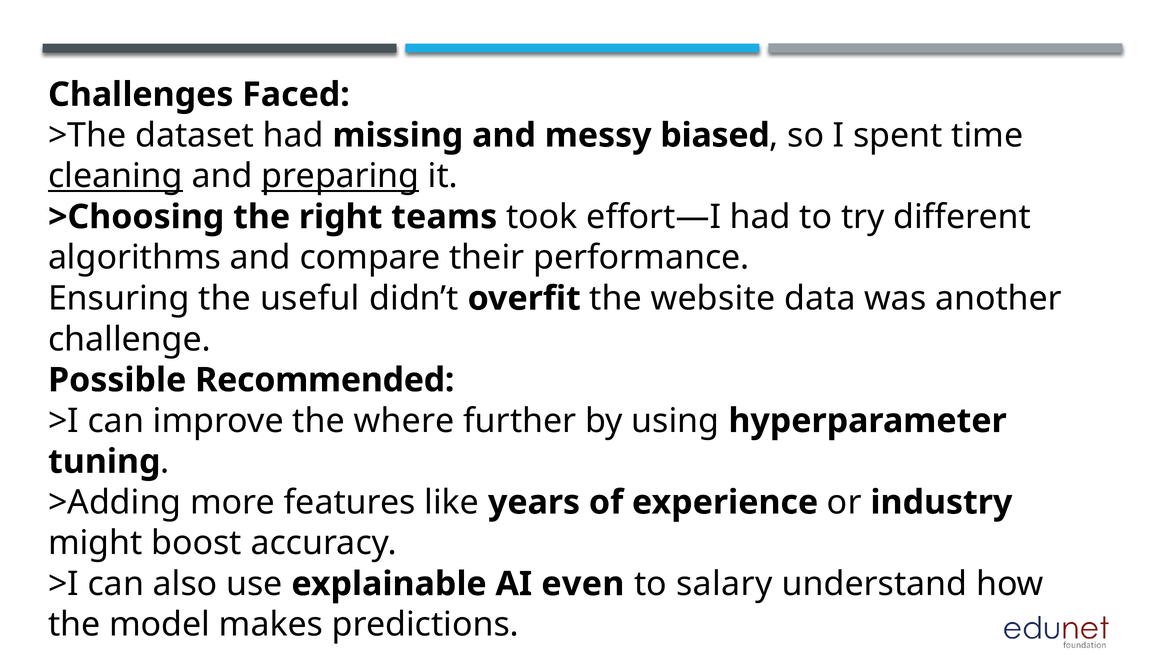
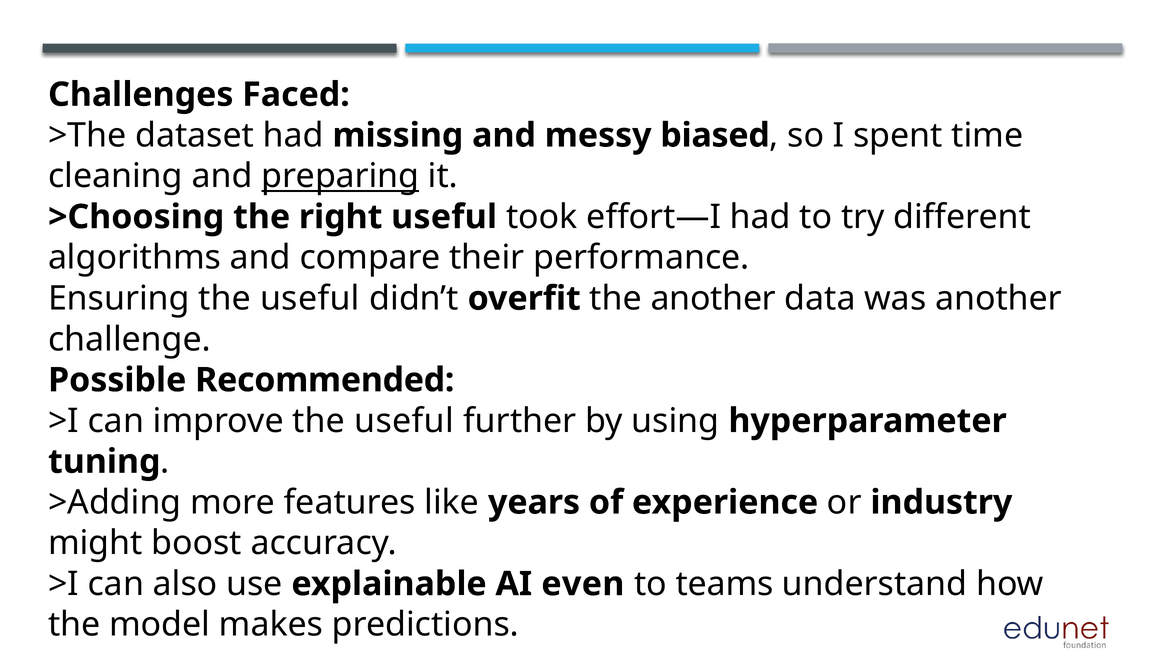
cleaning underline: present -> none
right teams: teams -> useful
the website: website -> another
improve the where: where -> useful
salary: salary -> teams
